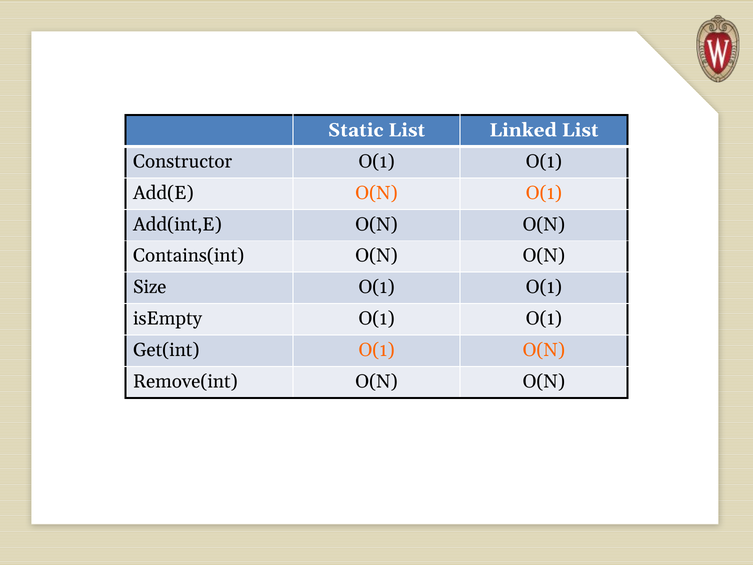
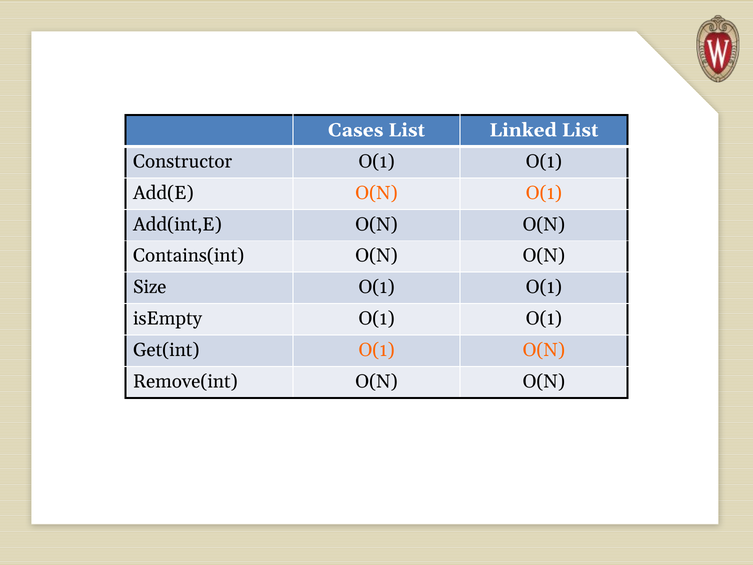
Static: Static -> Cases
